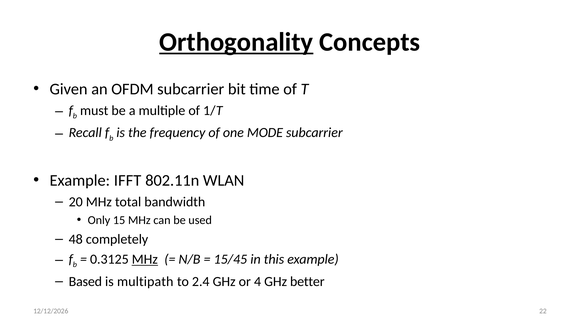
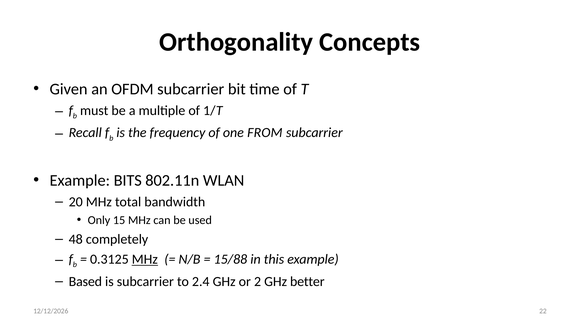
Orthogonality underline: present -> none
MODE: MODE -> FROM
IFFT: IFFT -> BITS
15/45: 15/45 -> 15/88
is multipath: multipath -> subcarrier
4: 4 -> 2
